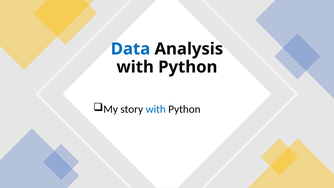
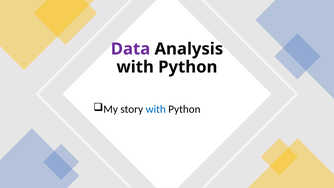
Data colour: blue -> purple
